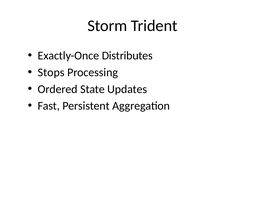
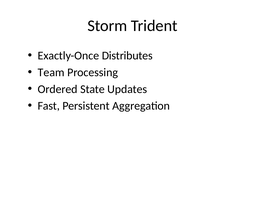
Stops: Stops -> Team
